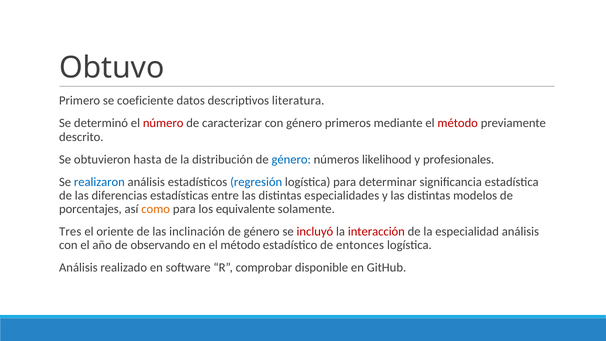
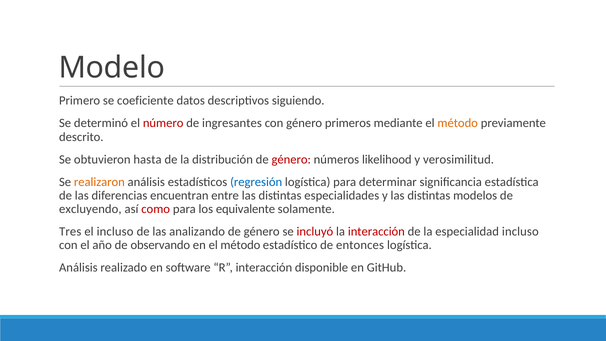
Obtuvo: Obtuvo -> Modelo
literatura: literatura -> siguiendo
caracterizar: caracterizar -> ingresantes
método at (458, 123) colour: red -> orange
género at (291, 159) colour: blue -> red
profesionales: profesionales -> verosimilitud
realizaron colour: blue -> orange
estadísticas: estadísticas -> encuentran
porcentajes: porcentajes -> excluyendo
como colour: orange -> red
el oriente: oriente -> incluso
inclinación: inclinación -> analizando
especialidad análisis: análisis -> incluso
R comprobar: comprobar -> interacción
